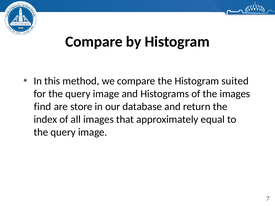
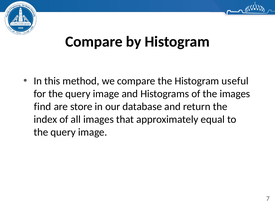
suited: suited -> useful
